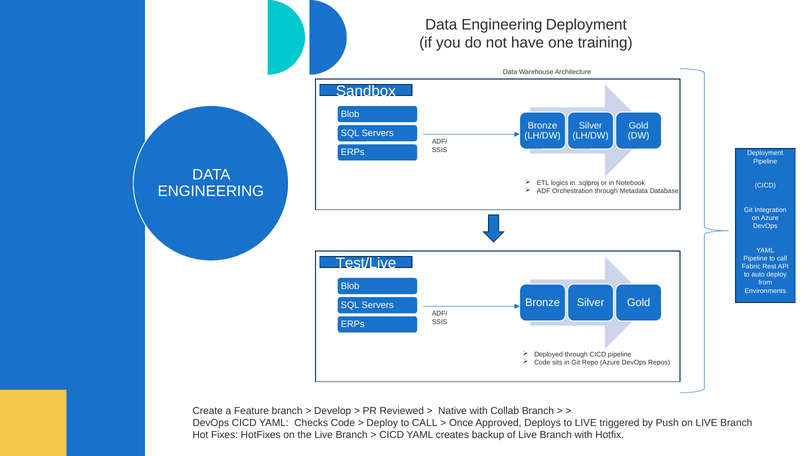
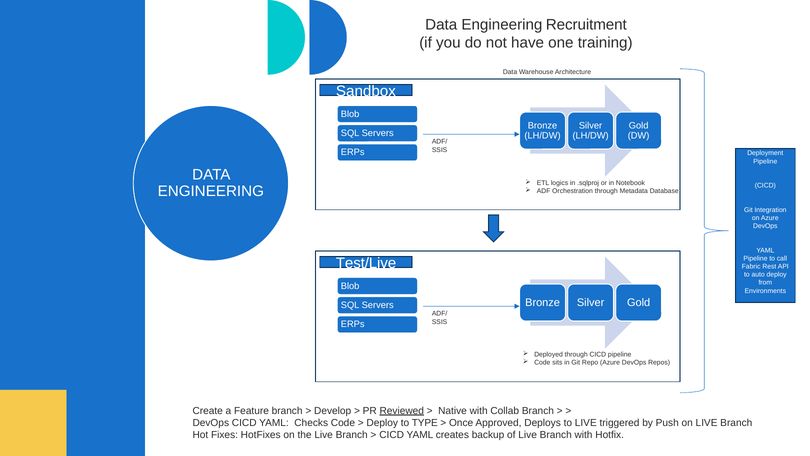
Engineering Deployment: Deployment -> Recruitment
Reviewed underline: none -> present
Deploy to CALL: CALL -> TYPE
